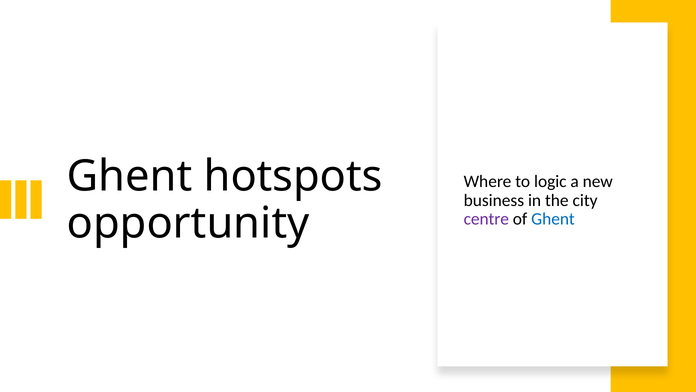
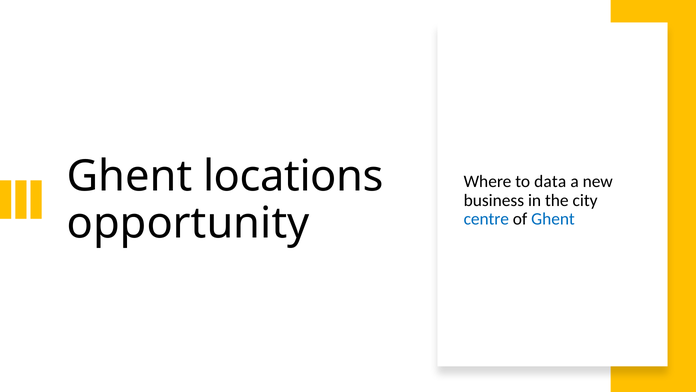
hotspots: hotspots -> locations
logic: logic -> data
centre colour: purple -> blue
